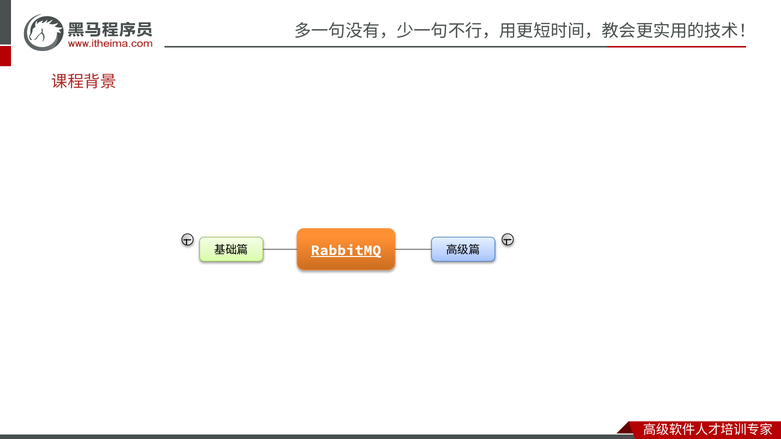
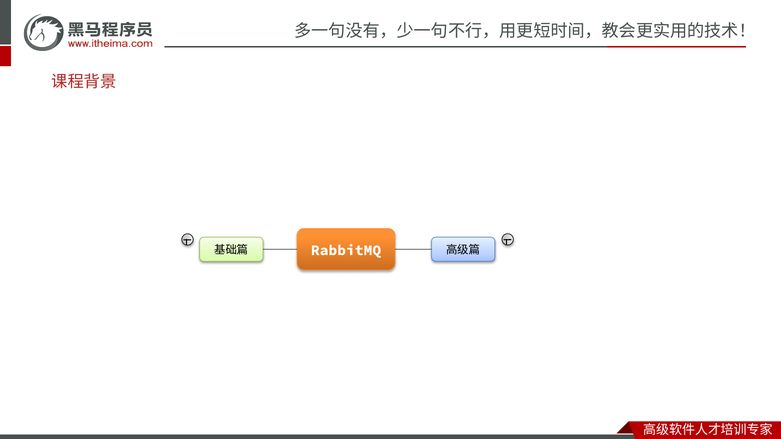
RabbitMQ underline: present -> none
